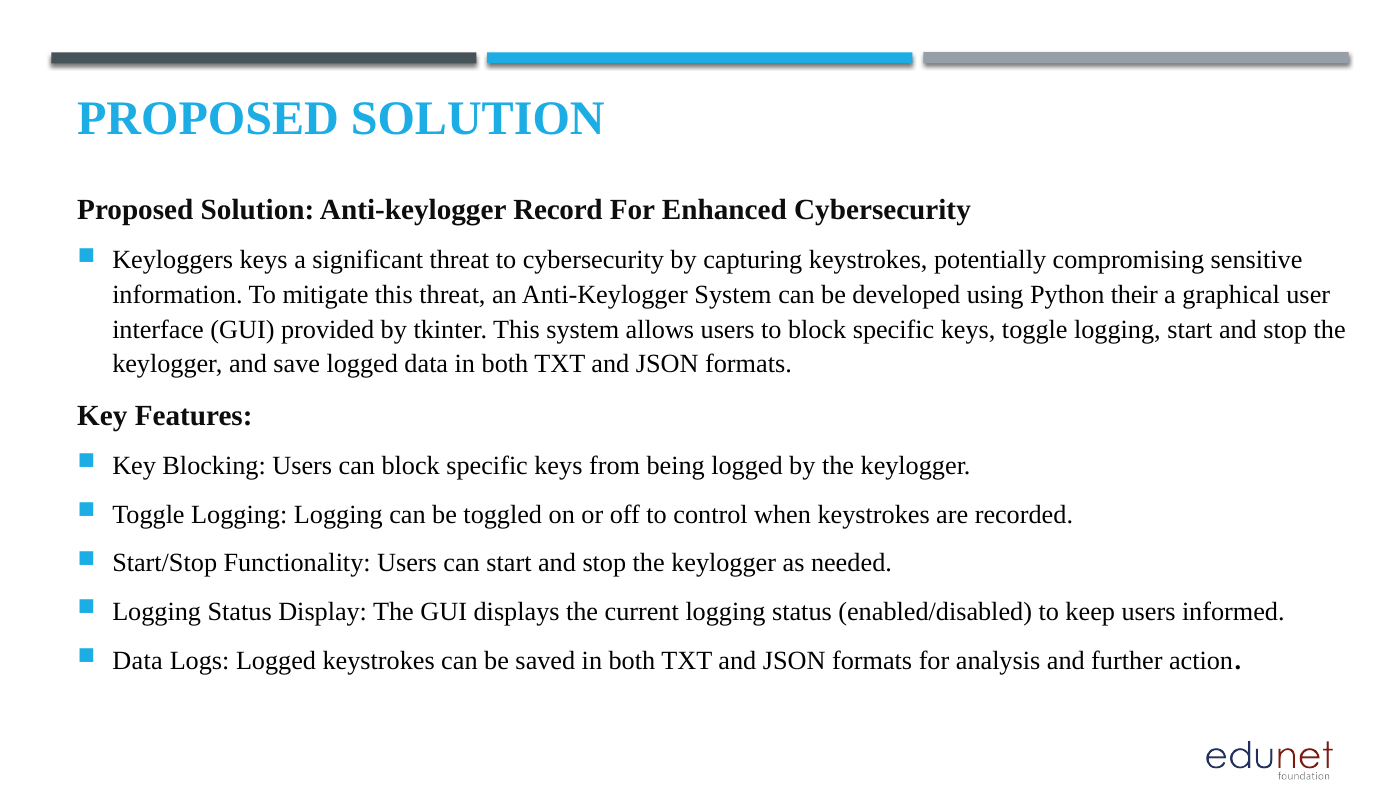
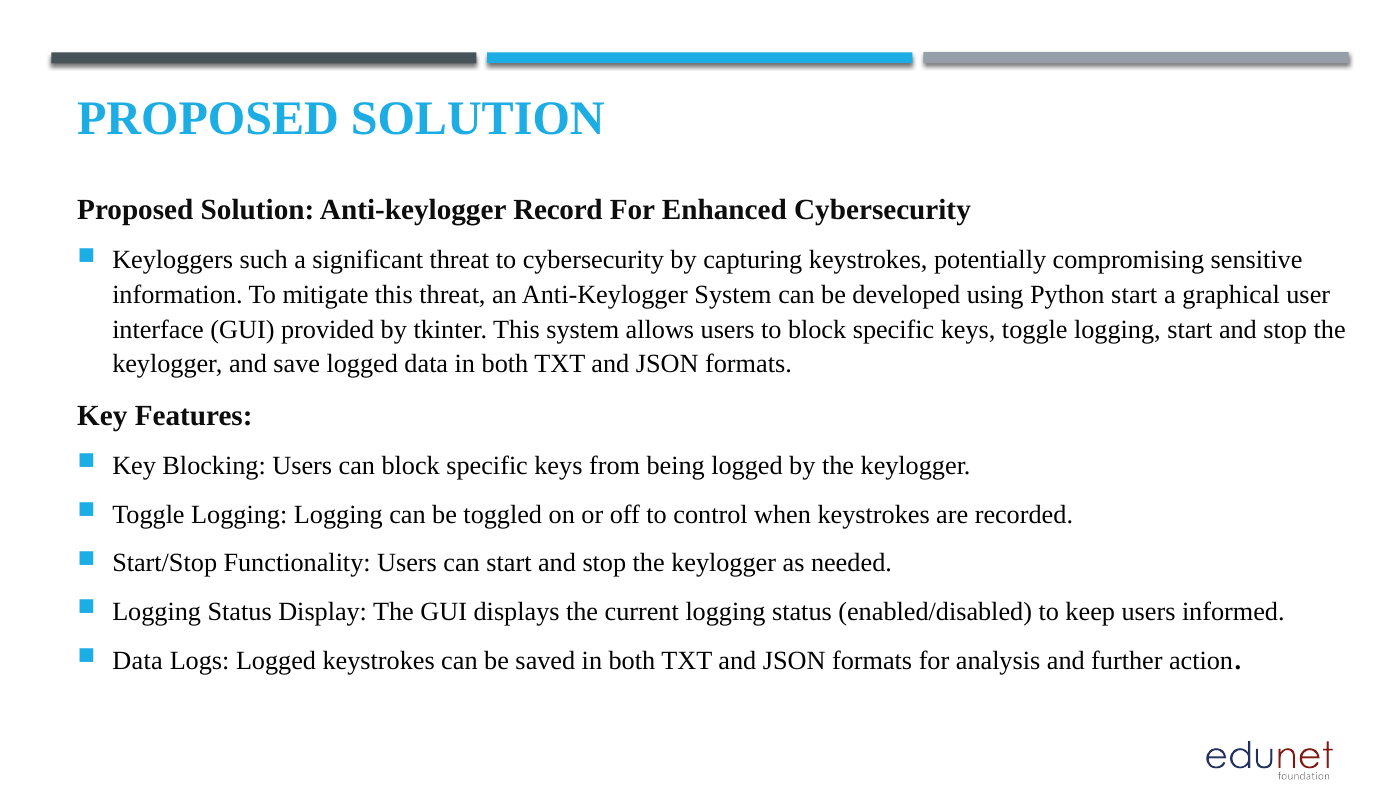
Keyloggers keys: keys -> such
Python their: their -> start
